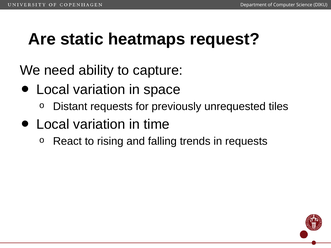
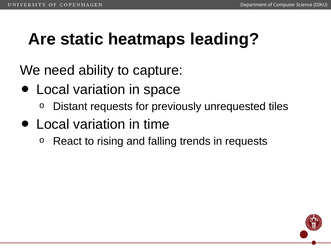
request: request -> leading
